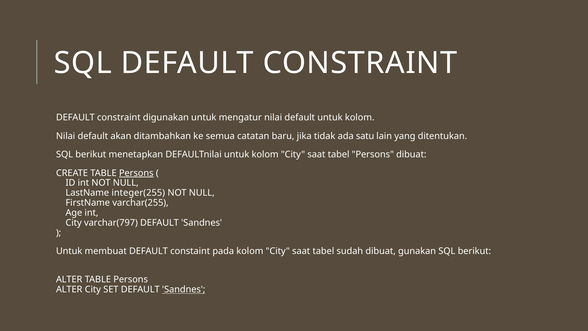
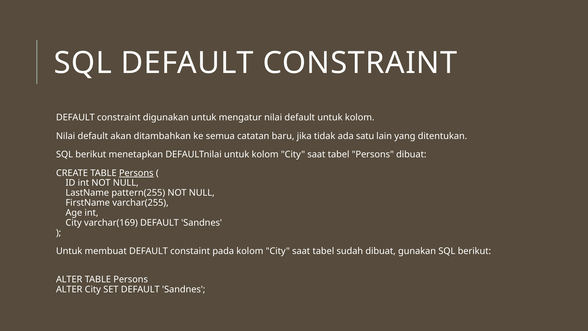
integer(255: integer(255 -> pattern(255
varchar(797: varchar(797 -> varchar(169
Sandnes at (184, 289) underline: present -> none
